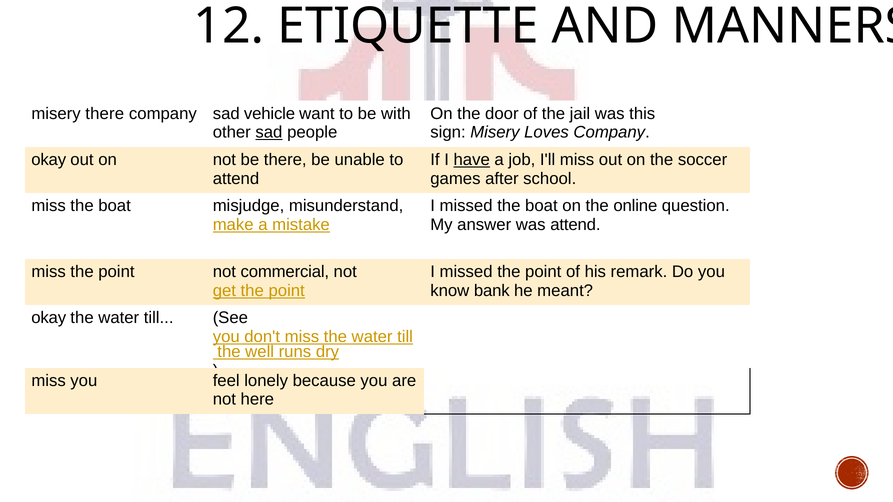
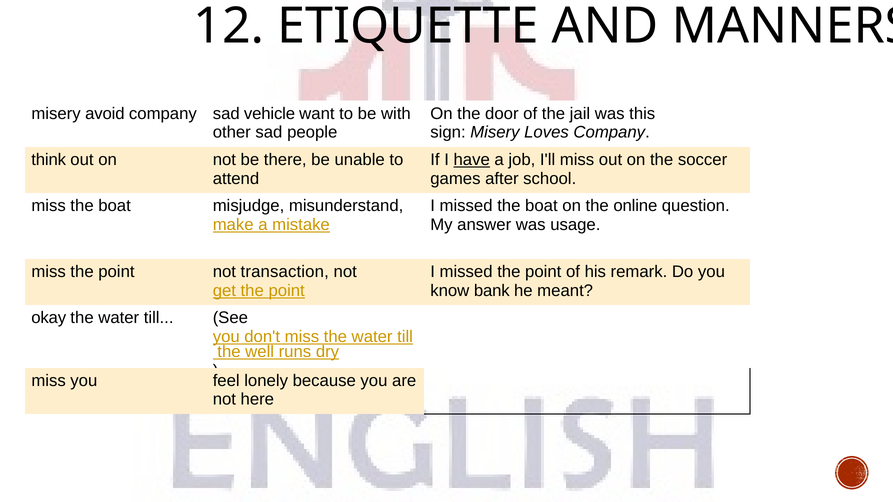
misery there: there -> avoid
sad at (269, 132) underline: present -> none
okay at (49, 160): okay -> think
was attend: attend -> usage
commercial: commercial -> transaction
